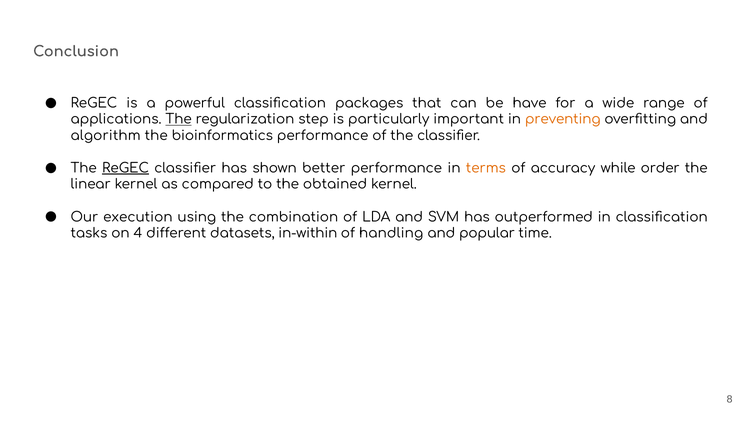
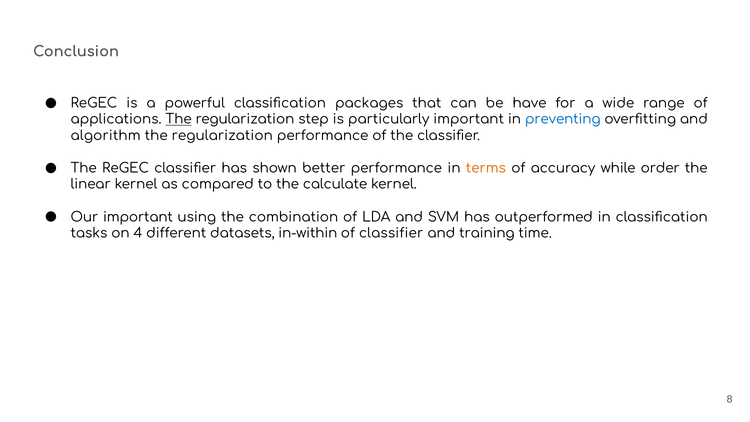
preventing colour: orange -> blue
bioinformatics at (222, 136): bioinformatics -> regularization
ReGEC at (126, 168) underline: present -> none
obtained: obtained -> calculate
Our execution: execution -> important
of handling: handling -> classifier
popular: popular -> training
